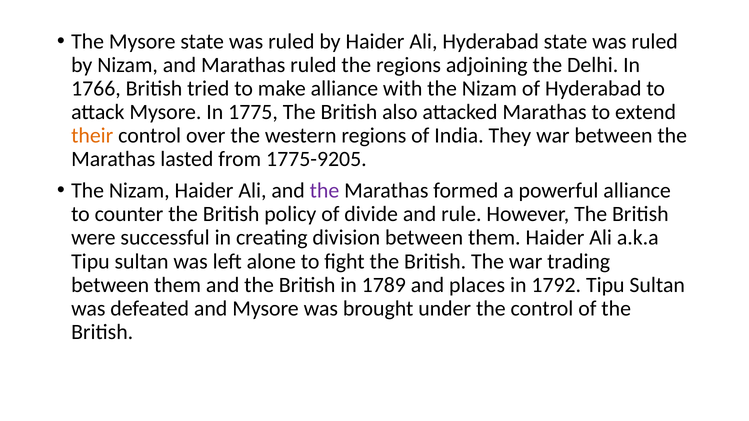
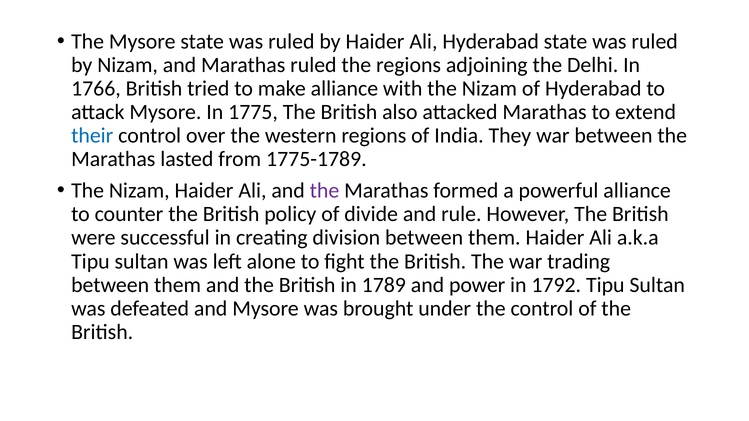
their colour: orange -> blue
1775-9205: 1775-9205 -> 1775-1789
places: places -> power
